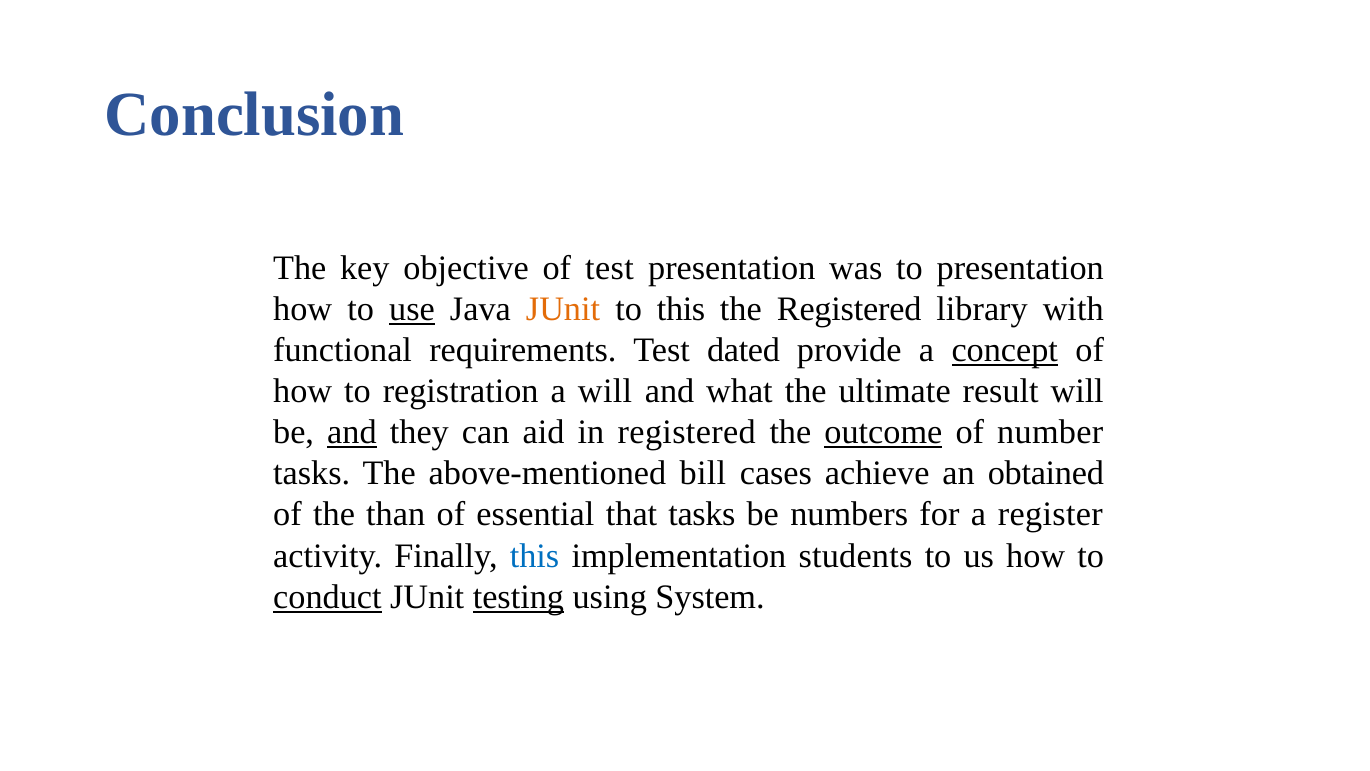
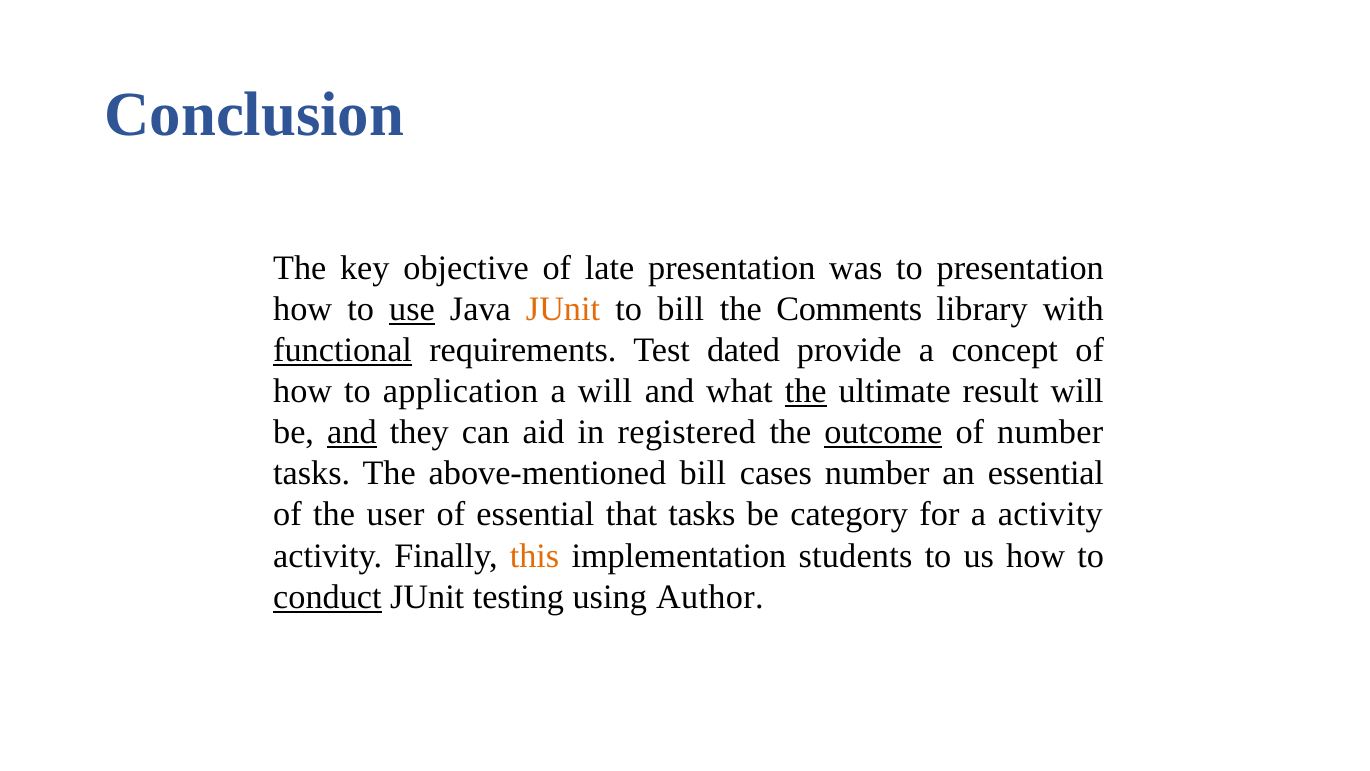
of test: test -> late
to this: this -> bill
the Registered: Registered -> Comments
functional underline: none -> present
concept underline: present -> none
registration: registration -> application
the at (806, 391) underline: none -> present
cases achieve: achieve -> number
an obtained: obtained -> essential
than: than -> user
numbers: numbers -> category
a register: register -> activity
this at (535, 555) colour: blue -> orange
testing underline: present -> none
System: System -> Author
